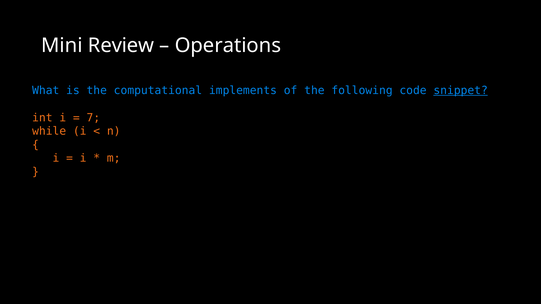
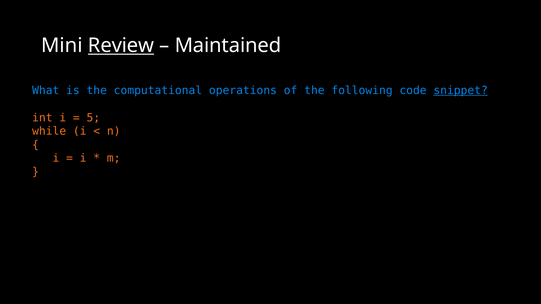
Review underline: none -> present
Operations: Operations -> Maintained
implements: implements -> operations
7: 7 -> 5
